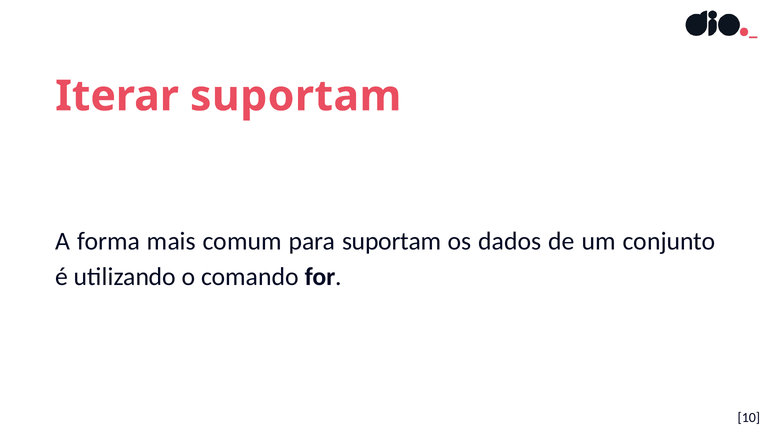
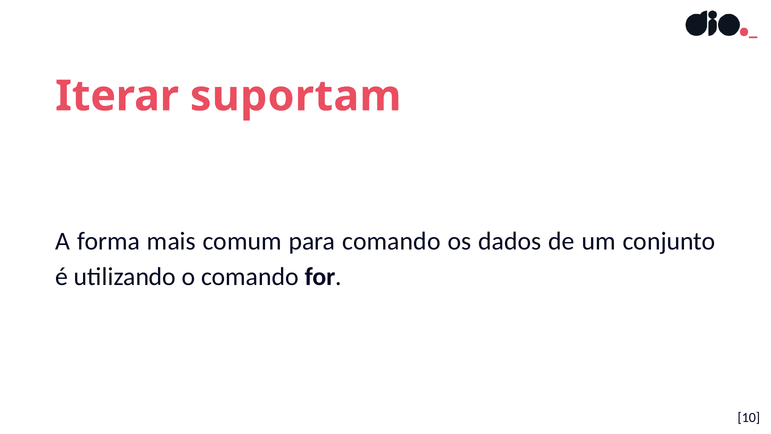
para suportam: suportam -> comando
